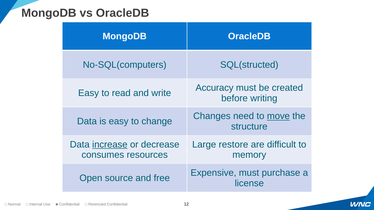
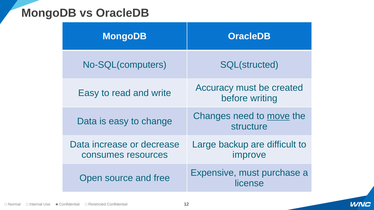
increase underline: present -> none
restore: restore -> backup
memory: memory -> improve
